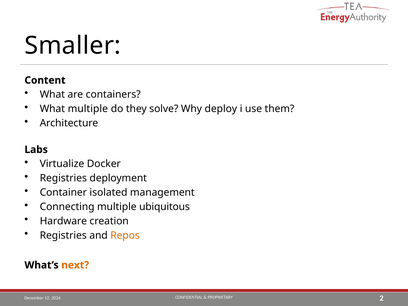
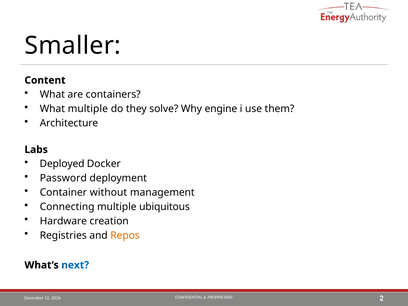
deploy: deploy -> engine
Virtualize: Virtualize -> Deployed
Registries at (63, 178): Registries -> Password
isolated: isolated -> without
next colour: orange -> blue
